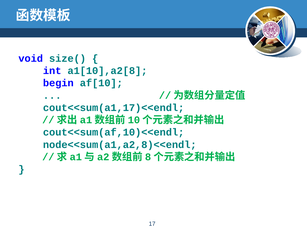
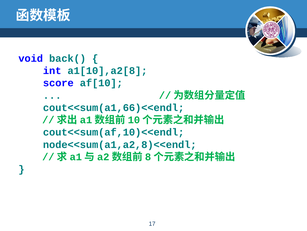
size(: size( -> back(
begin: begin -> score
cout<<sum(a1,17)<<endl: cout<<sum(a1,17)<<endl -> cout<<sum(a1,66)<<endl
